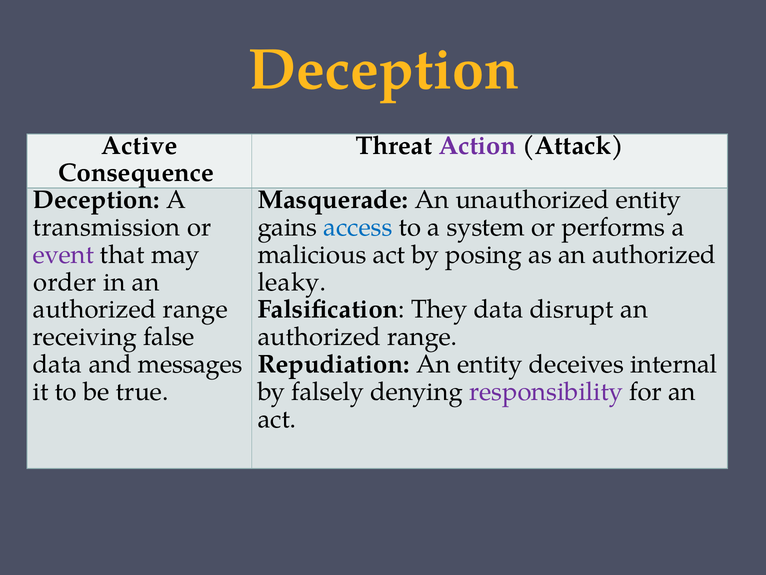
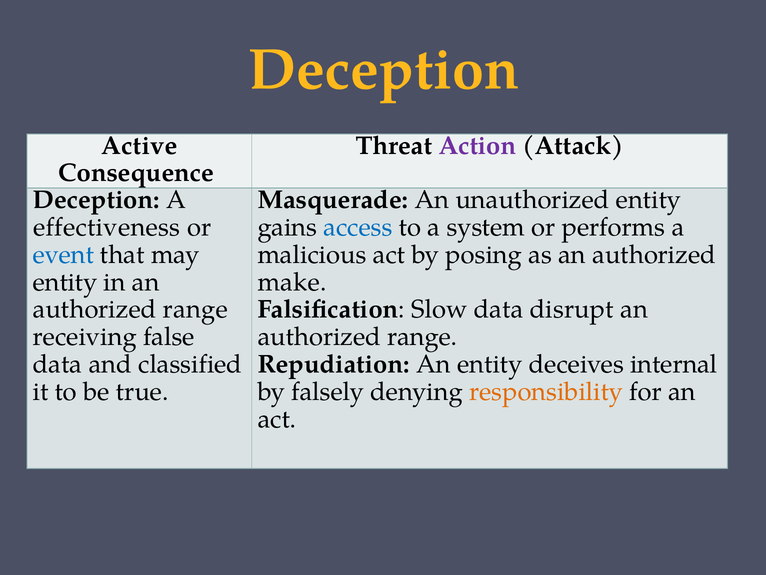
transmission: transmission -> effectiveness
event colour: purple -> blue
order at (65, 282): order -> entity
leaky: leaky -> make
They: They -> Slow
messages: messages -> classified
responsibility colour: purple -> orange
